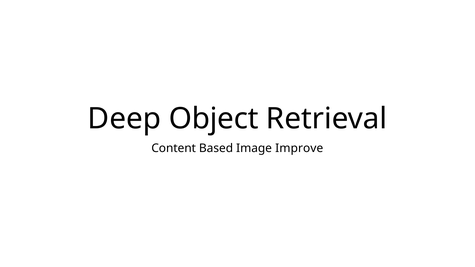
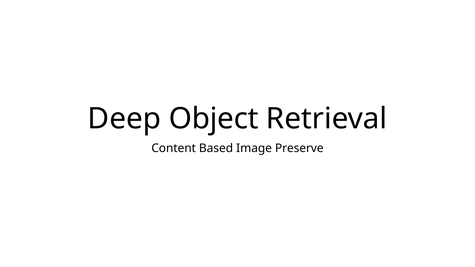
Improve: Improve -> Preserve
